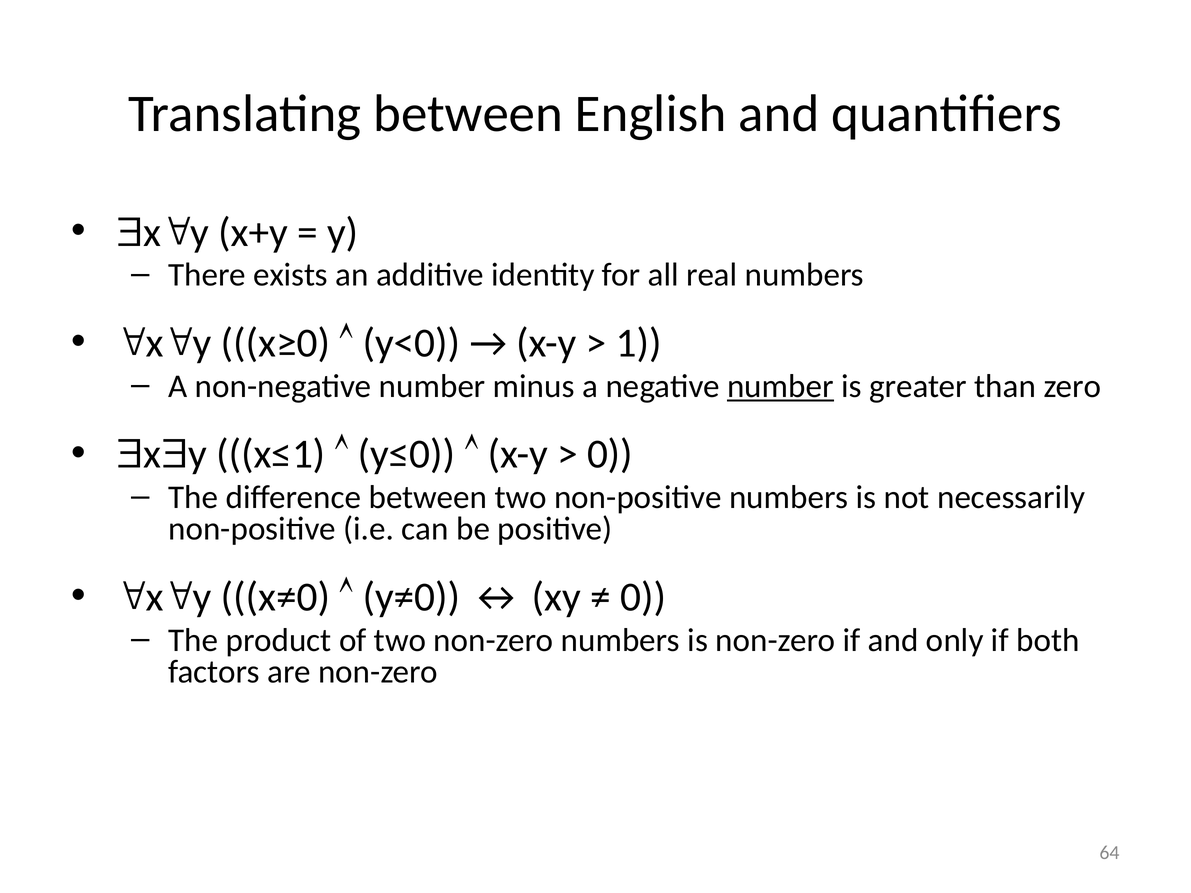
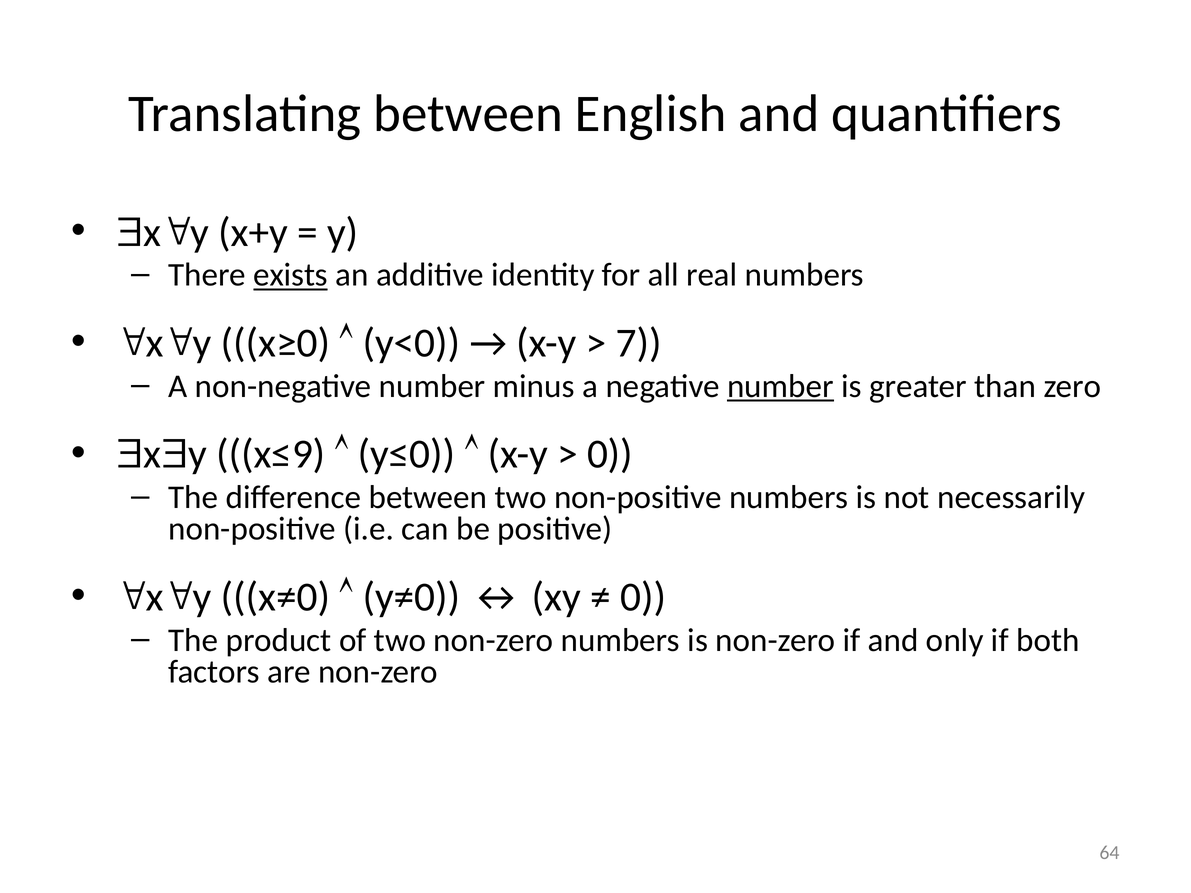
exists underline: none -> present
1: 1 -> 7
x≤1: x≤1 -> x≤9
